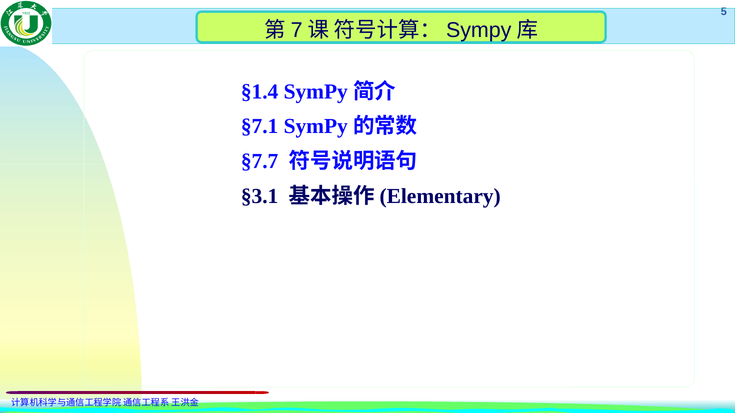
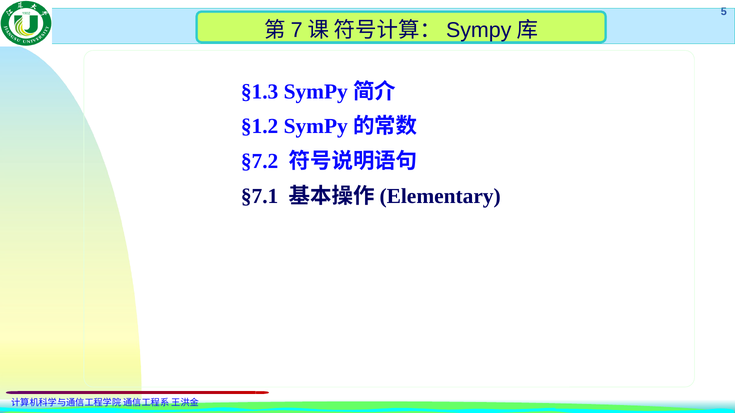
§1.4: §1.4 -> §1.3
§7.1: §7.1 -> §1.2
§7.7: §7.7 -> §7.2
§3.1: §3.1 -> §7.1
